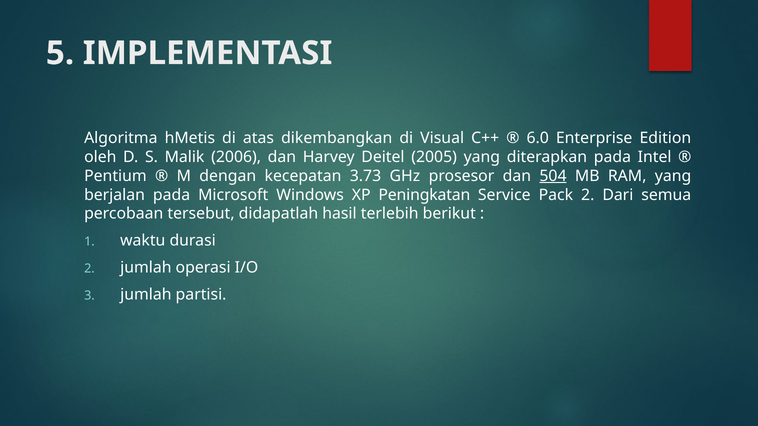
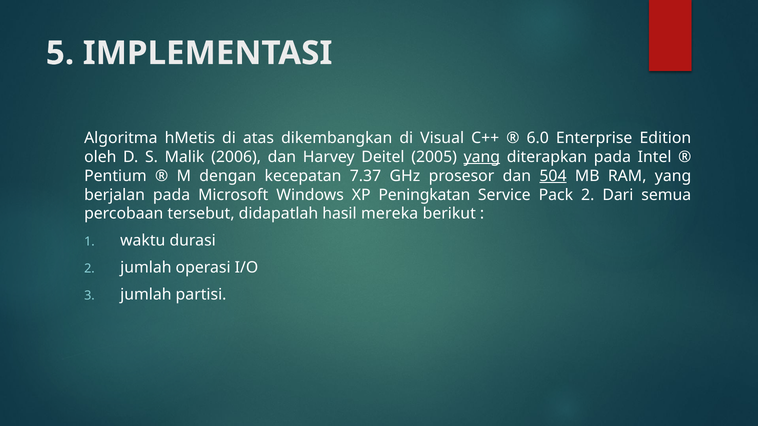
yang at (482, 157) underline: none -> present
3.73: 3.73 -> 7.37
terlebih: terlebih -> mereka
